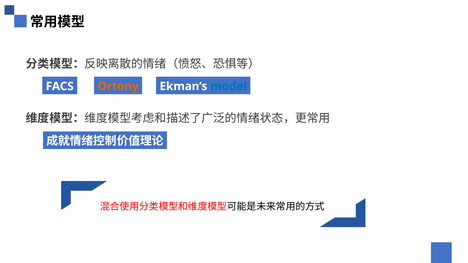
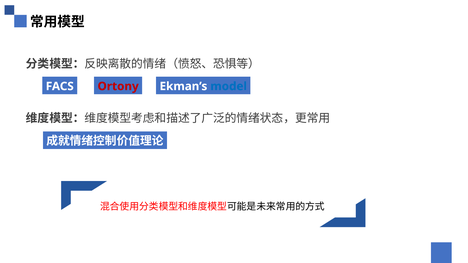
Ortony colour: orange -> red
